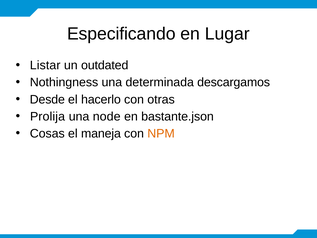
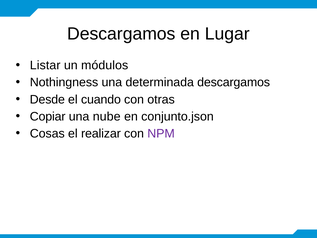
Especificando at (121, 34): Especificando -> Descargamos
outdated: outdated -> módulos
hacerlo: hacerlo -> cuando
Prolija: Prolija -> Copiar
node: node -> nube
bastante.json: bastante.json -> conjunto.json
maneja: maneja -> realizar
NPM colour: orange -> purple
